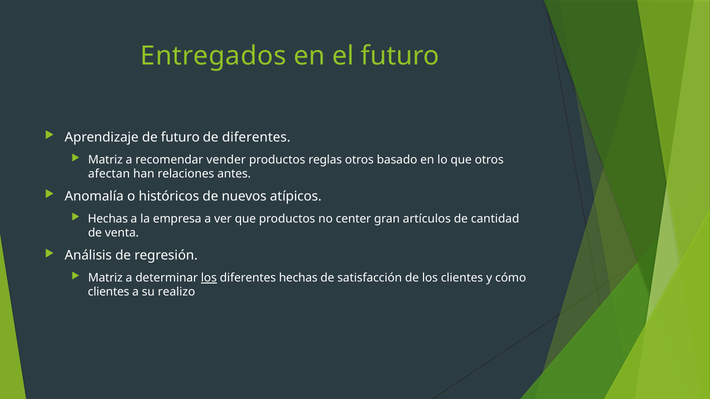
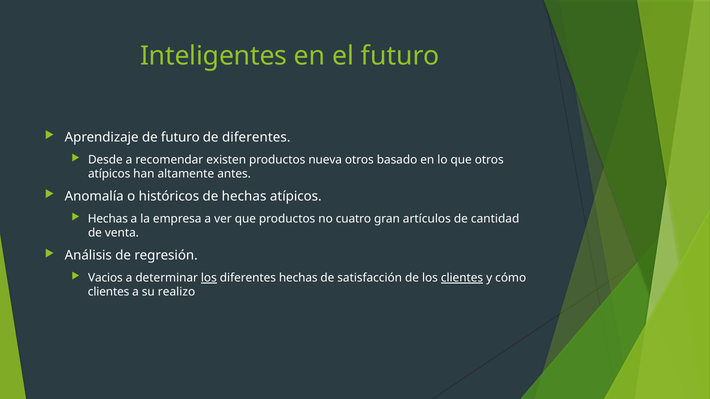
Entregados: Entregados -> Inteligentes
Matriz at (105, 160): Matriz -> Desde
vender: vender -> existen
reglas: reglas -> nueva
afectan at (109, 174): afectan -> atípicos
relaciones: relaciones -> altamente
de nuevos: nuevos -> hechas
center: center -> cuatro
Matriz at (105, 278): Matriz -> Vacios
clientes at (462, 278) underline: none -> present
